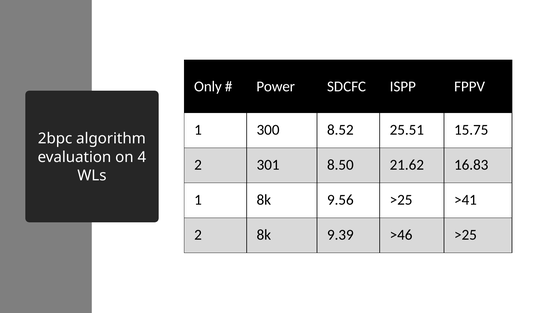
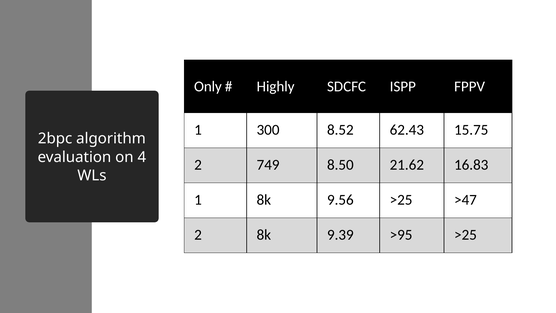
Power: Power -> Highly
25.51: 25.51 -> 62.43
301: 301 -> 749
>41: >41 -> >47
>46: >46 -> >95
